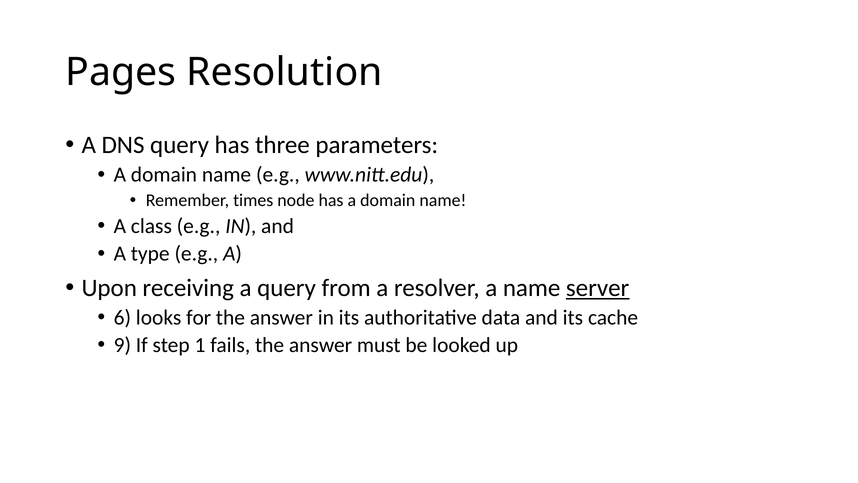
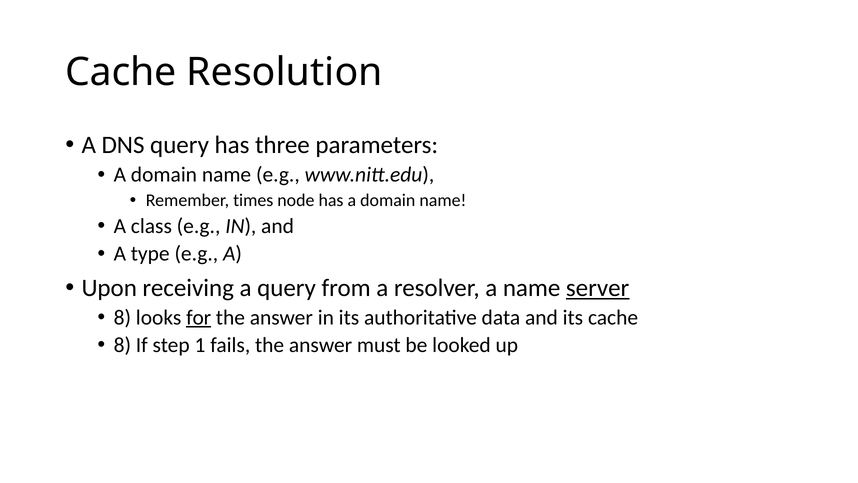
Pages at (121, 72): Pages -> Cache
6 at (122, 317): 6 -> 8
for underline: none -> present
9 at (122, 345): 9 -> 8
